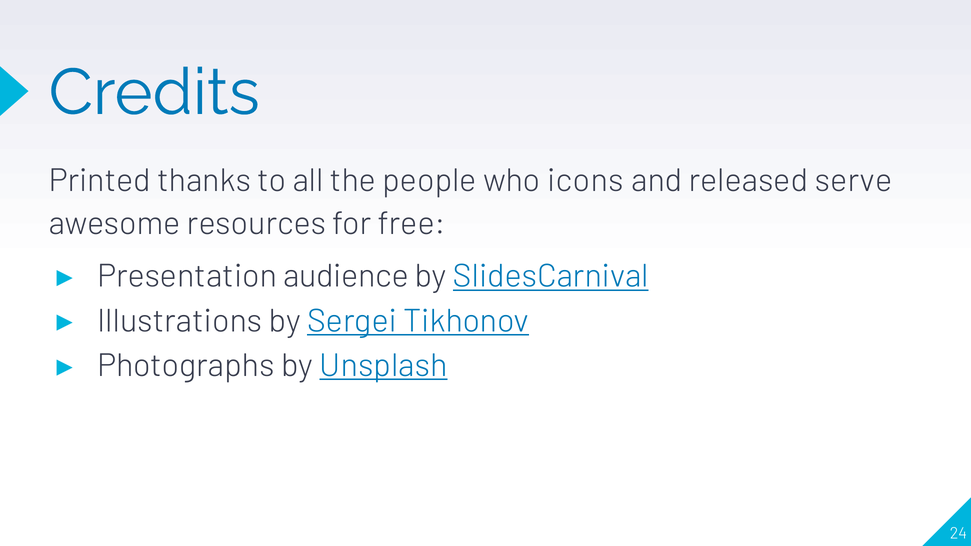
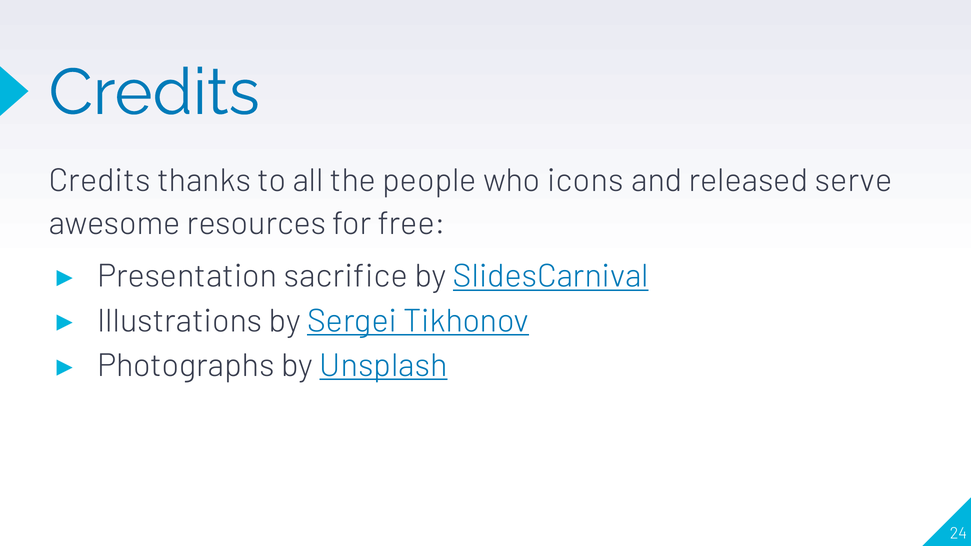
Printed at (100, 181): Printed -> Credits
audience: audience -> sacrifice
